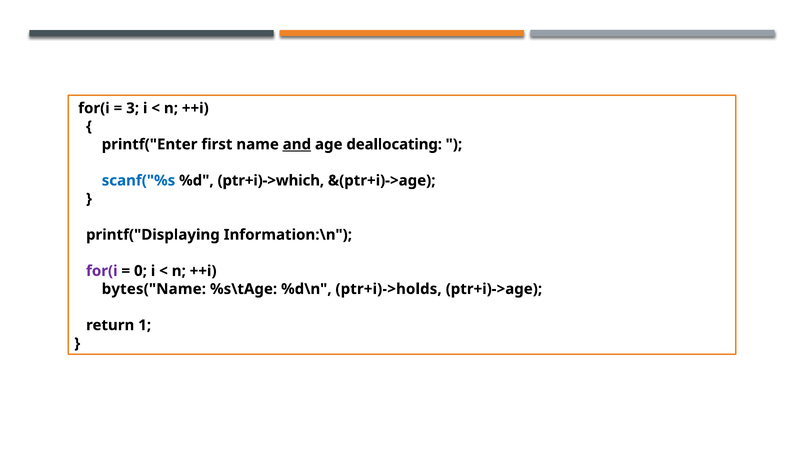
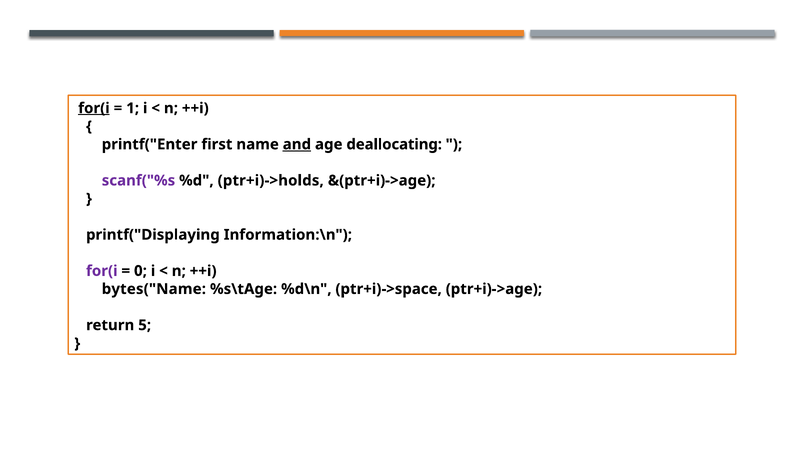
for(i at (94, 108) underline: none -> present
3: 3 -> 1
scanf("%s colour: blue -> purple
ptr+i)->which: ptr+i)->which -> ptr+i)->holds
ptr+i)->holds: ptr+i)->holds -> ptr+i)->space
1: 1 -> 5
